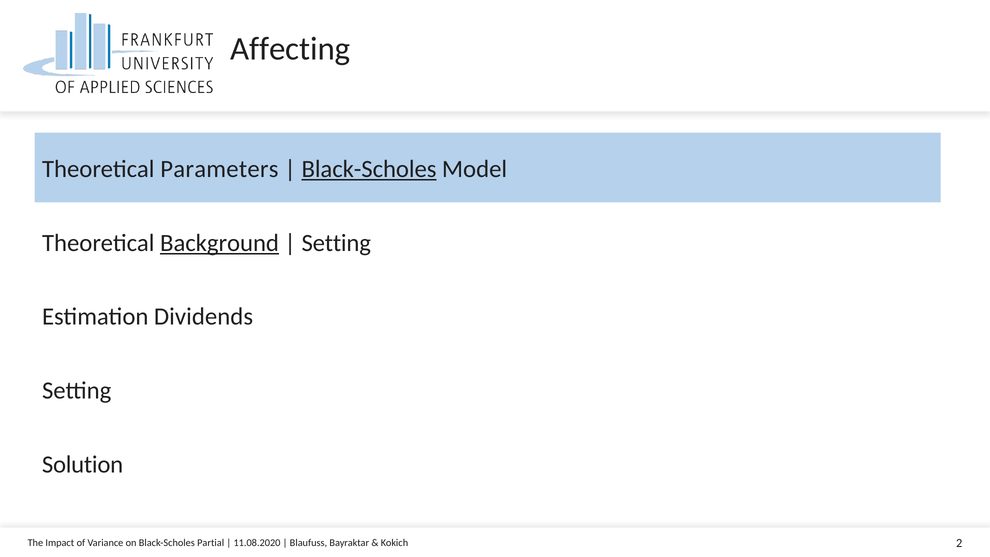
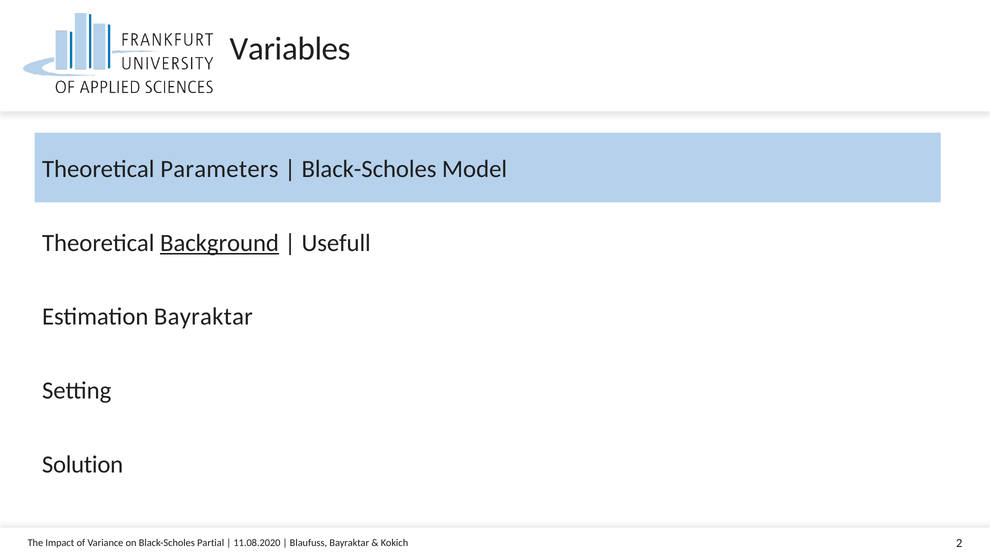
Affecting: Affecting -> Variables
Black-Scholes at (369, 169) underline: present -> none
Setting at (336, 243): Setting -> Usefull
Estimation Dividends: Dividends -> Bayraktar
